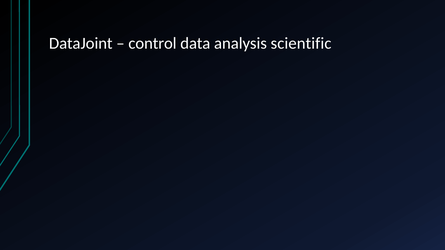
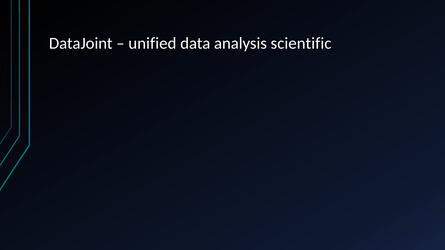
control: control -> unified
